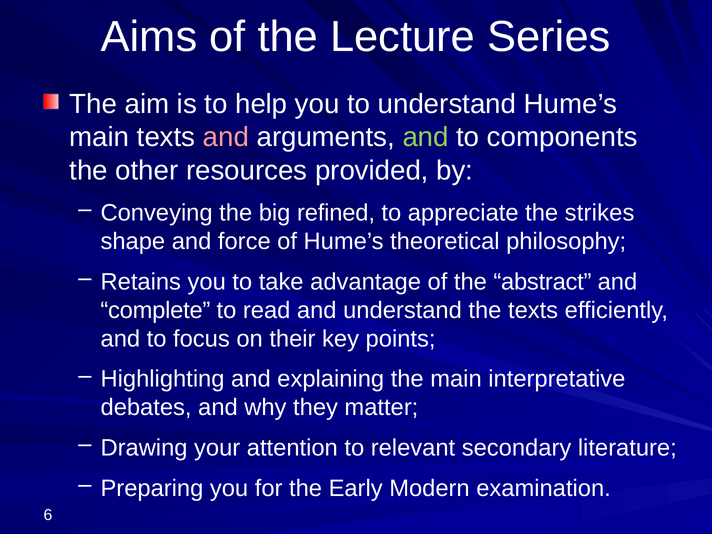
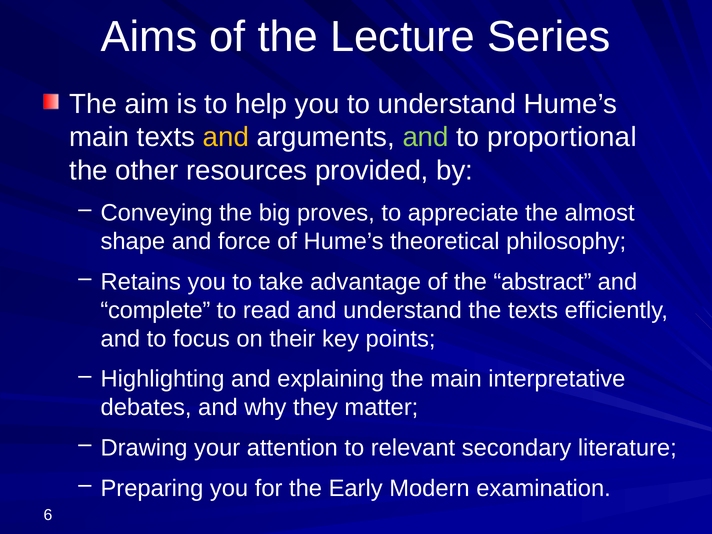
and at (226, 137) colour: pink -> yellow
components: components -> proportional
refined: refined -> proves
strikes: strikes -> almost
